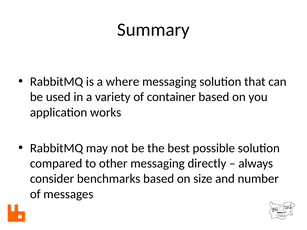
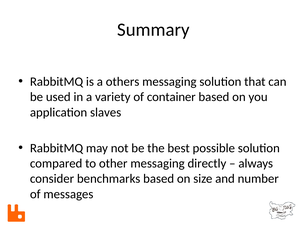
where: where -> others
works: works -> slaves
